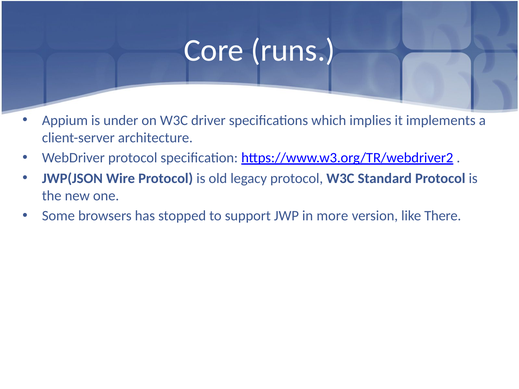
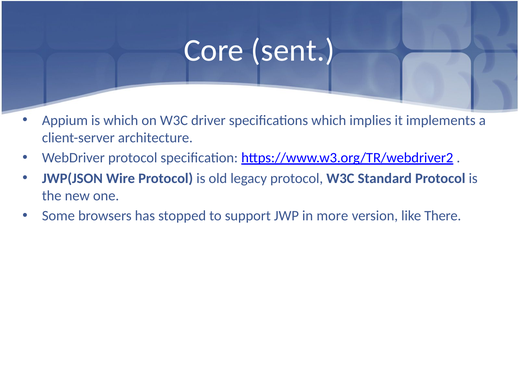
runs: runs -> sent
is under: under -> which
